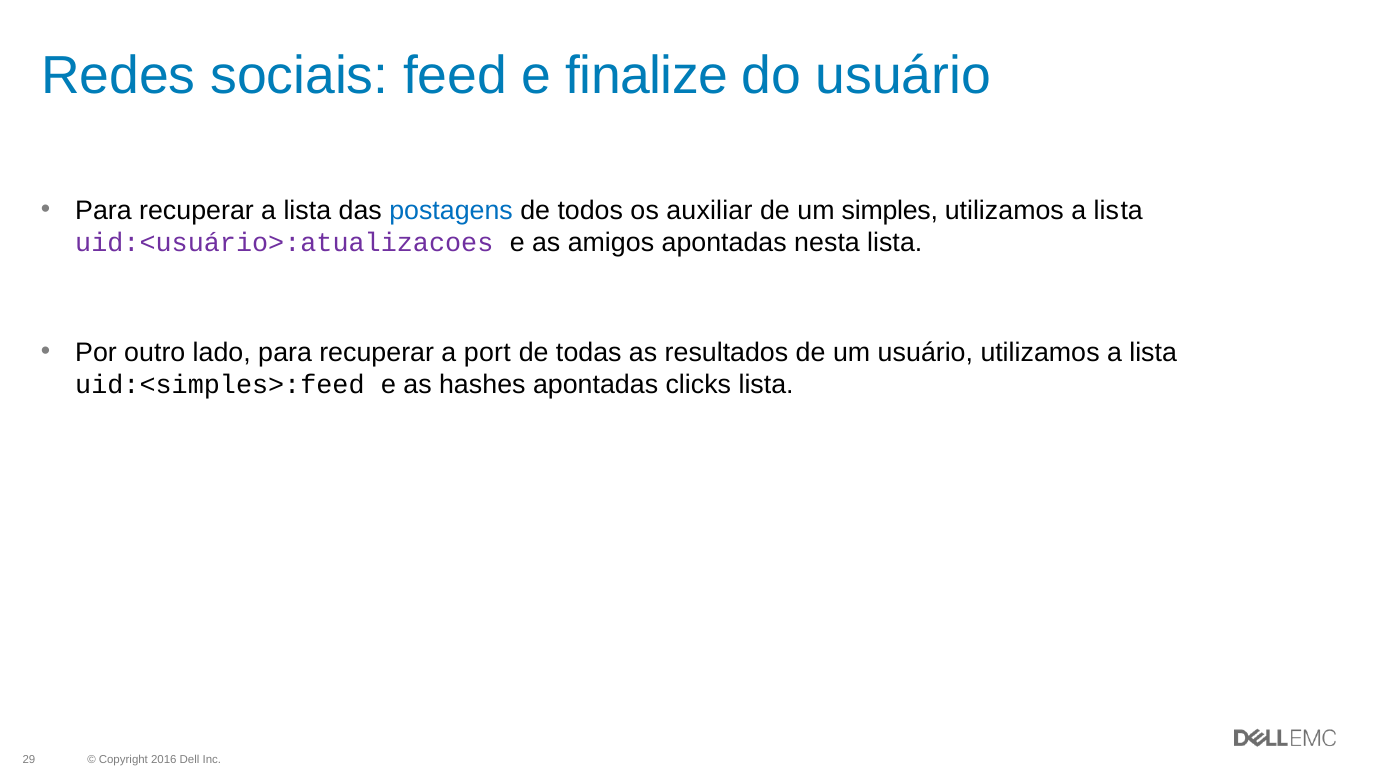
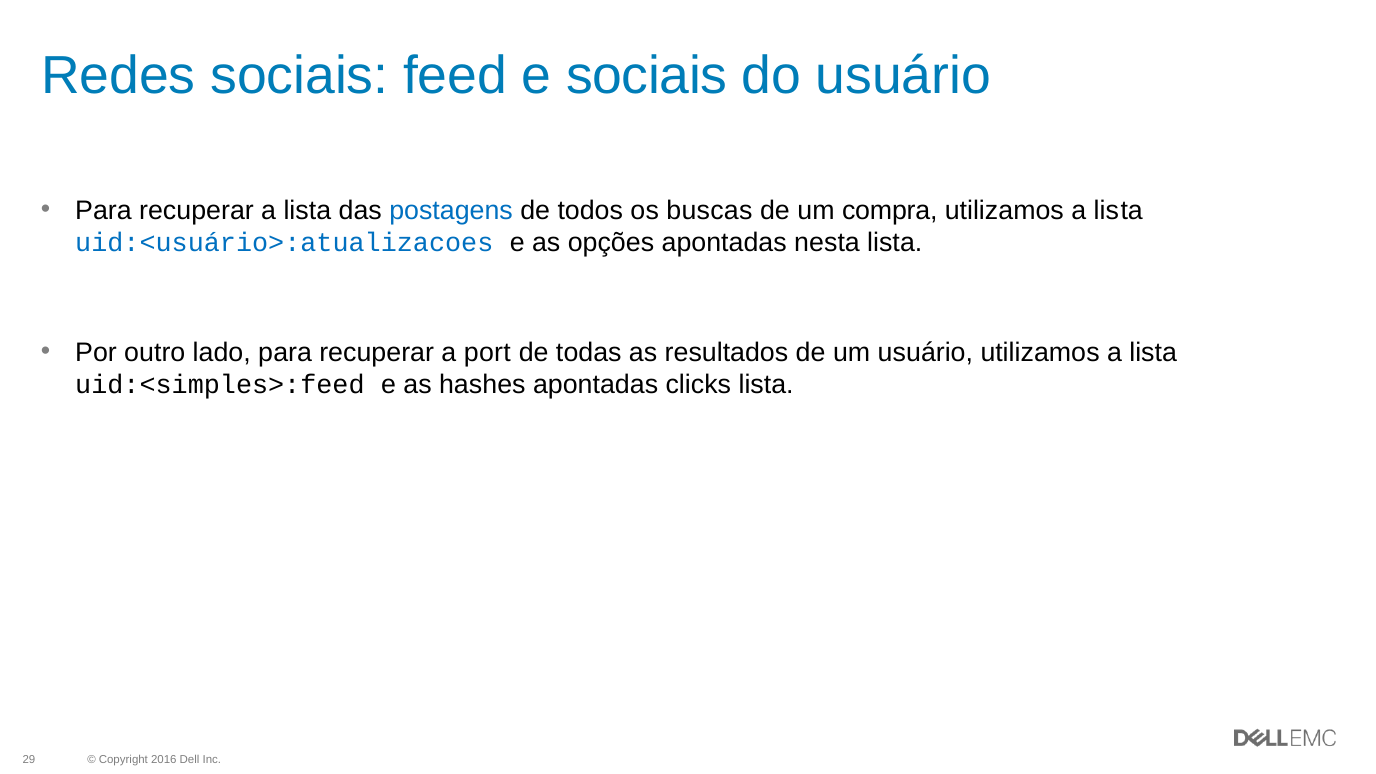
e finalize: finalize -> sociais
auxiliar: auxiliar -> buscas
simples: simples -> compra
uid:<usuário>:atualizacoes colour: purple -> blue
amigos: amigos -> opções
